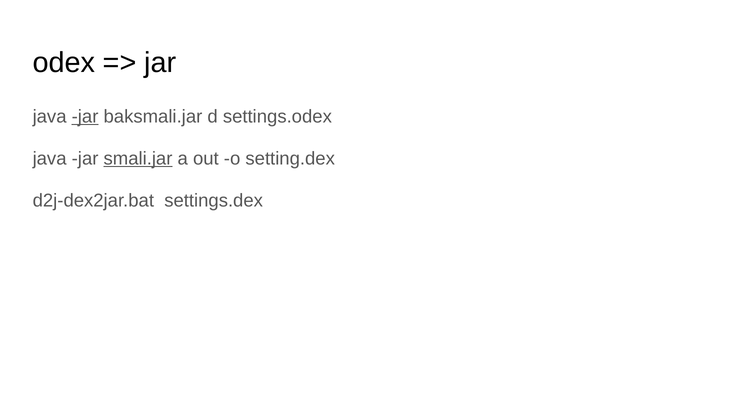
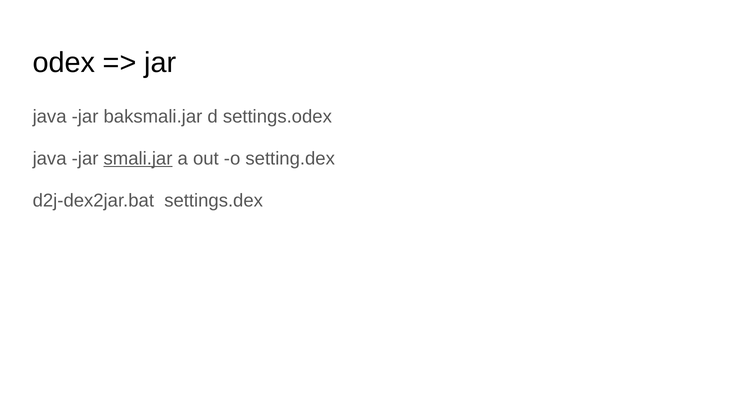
jar at (85, 117) underline: present -> none
